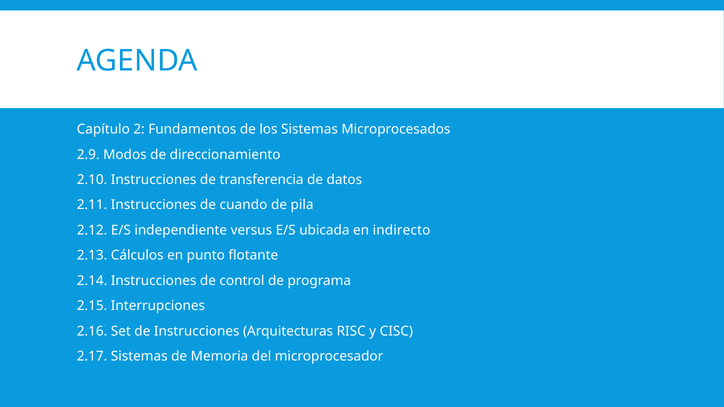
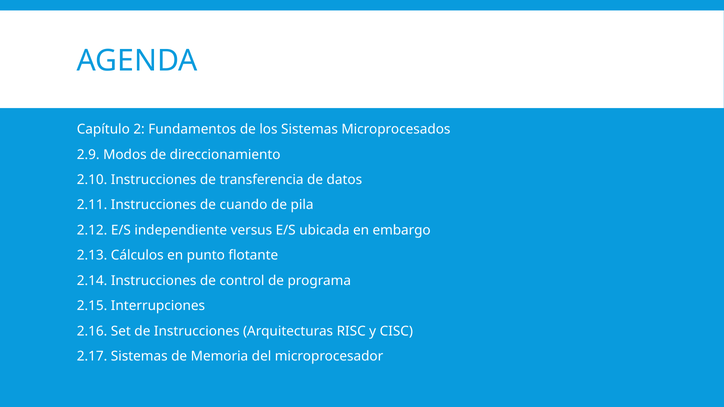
indirecto: indirecto -> embargo
